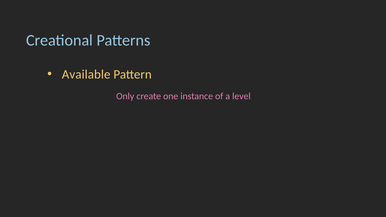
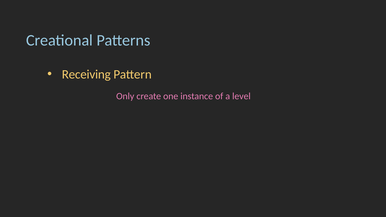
Available: Available -> Receiving
